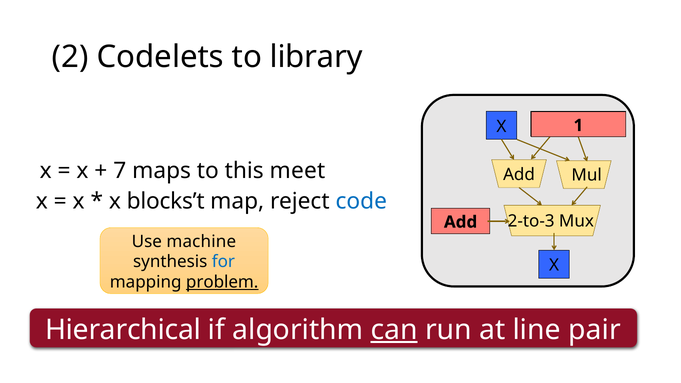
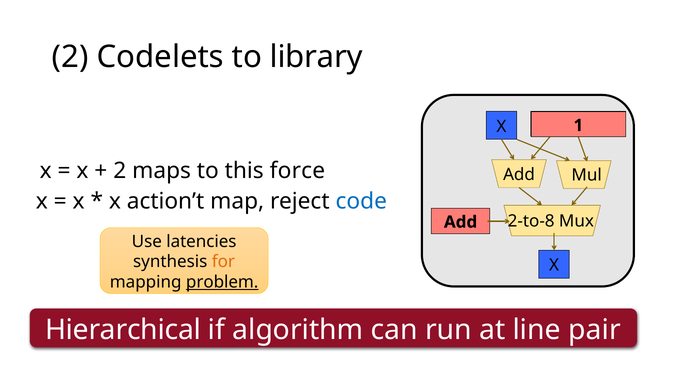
7 at (120, 171): 7 -> 2
meet: meet -> force
blocks’t: blocks’t -> action’t
2-to-3: 2-to-3 -> 2-to-8
machine: machine -> latencies
for colour: blue -> orange
can underline: present -> none
